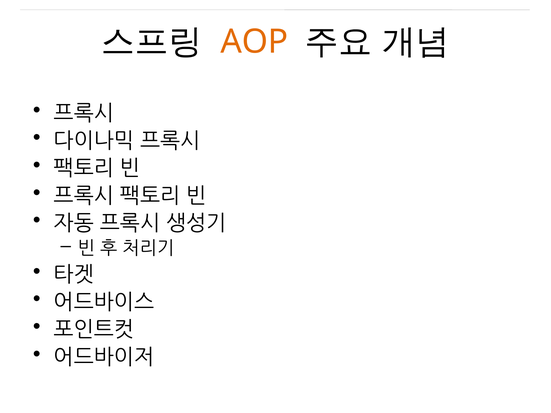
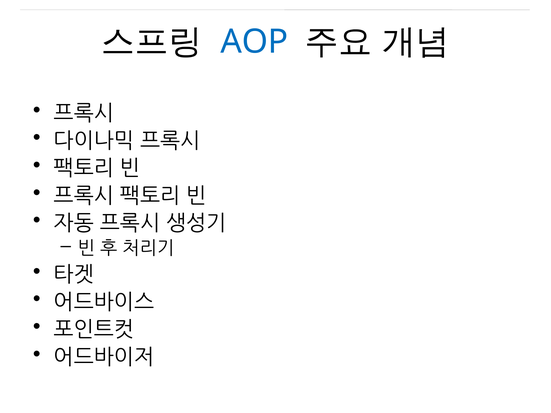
AOP colour: orange -> blue
